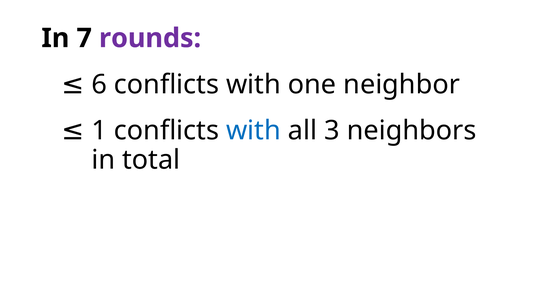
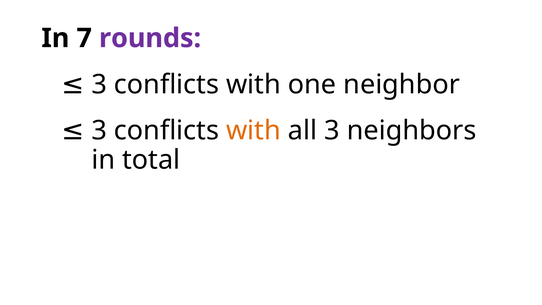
6 at (99, 84): 6 -> 3
1 at (99, 131): 1 -> 3
with at (253, 131) colour: blue -> orange
